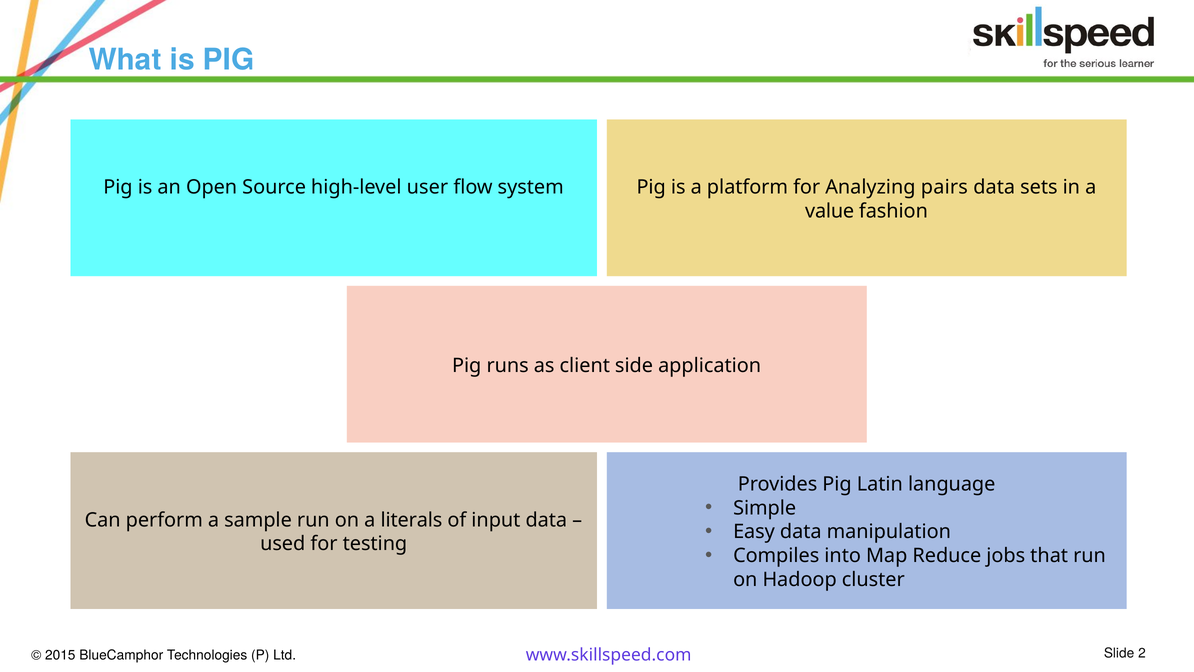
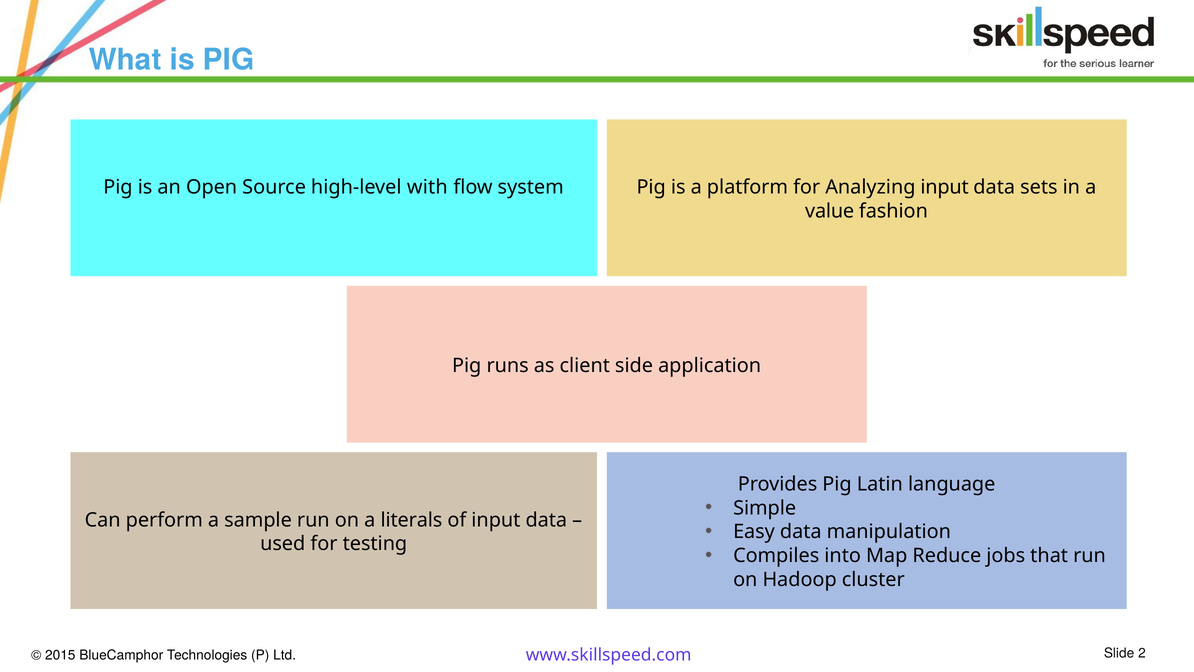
user: user -> with
Analyzing pairs: pairs -> input
